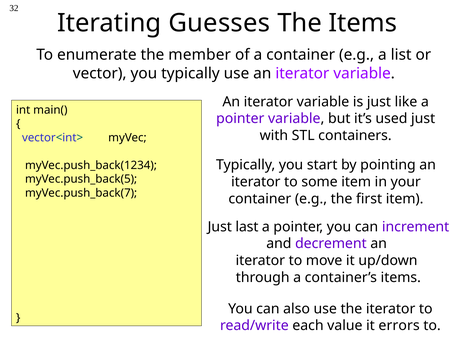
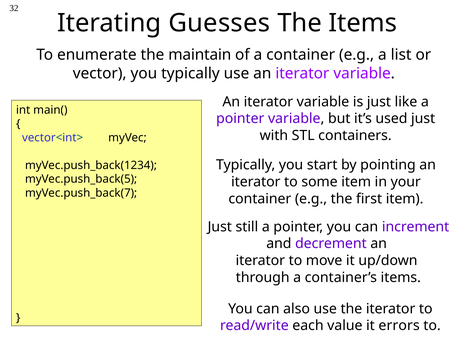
member: member -> maintain
last: last -> still
